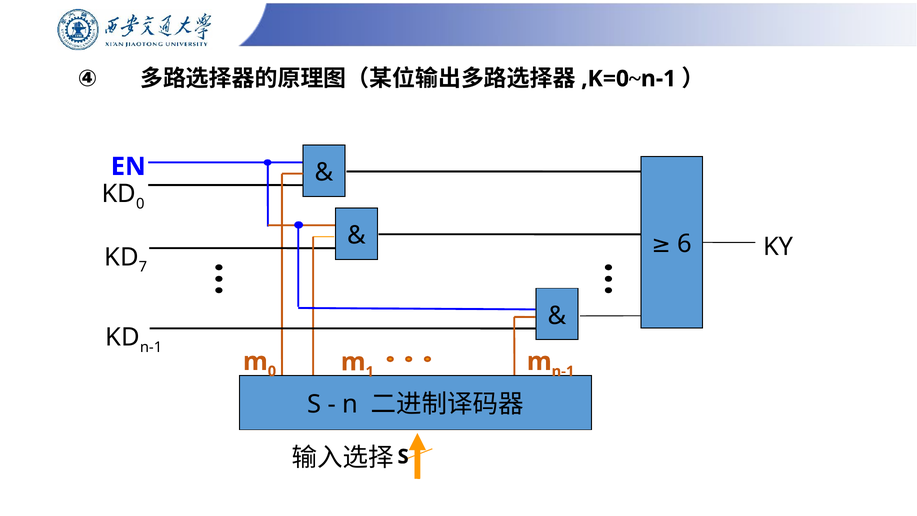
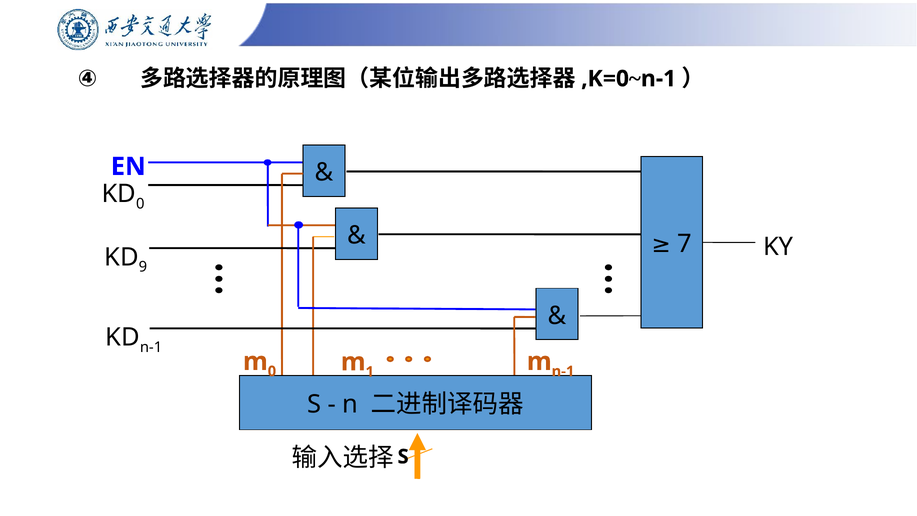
6: 6 -> 7
7: 7 -> 9
